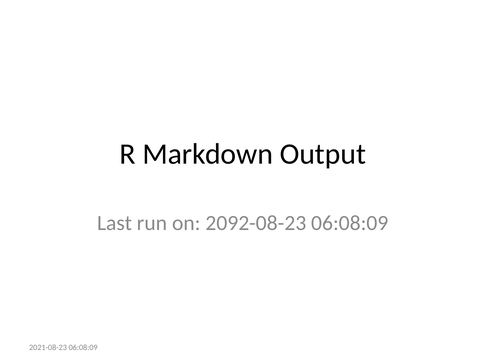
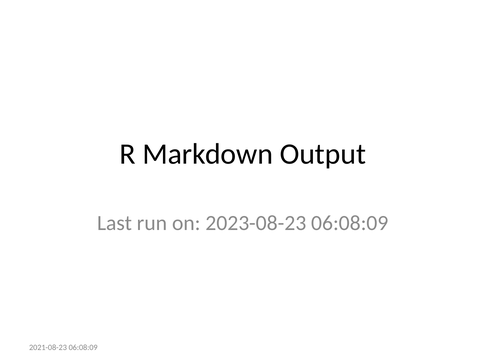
2092-08-23: 2092-08-23 -> 2023-08-23
